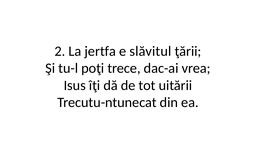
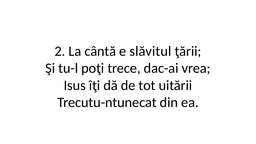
jertfa: jertfa -> cântă
